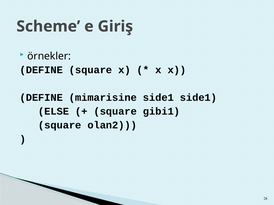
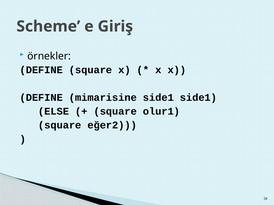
gibi1: gibi1 -> olur1
olan2: olan2 -> eğer2
